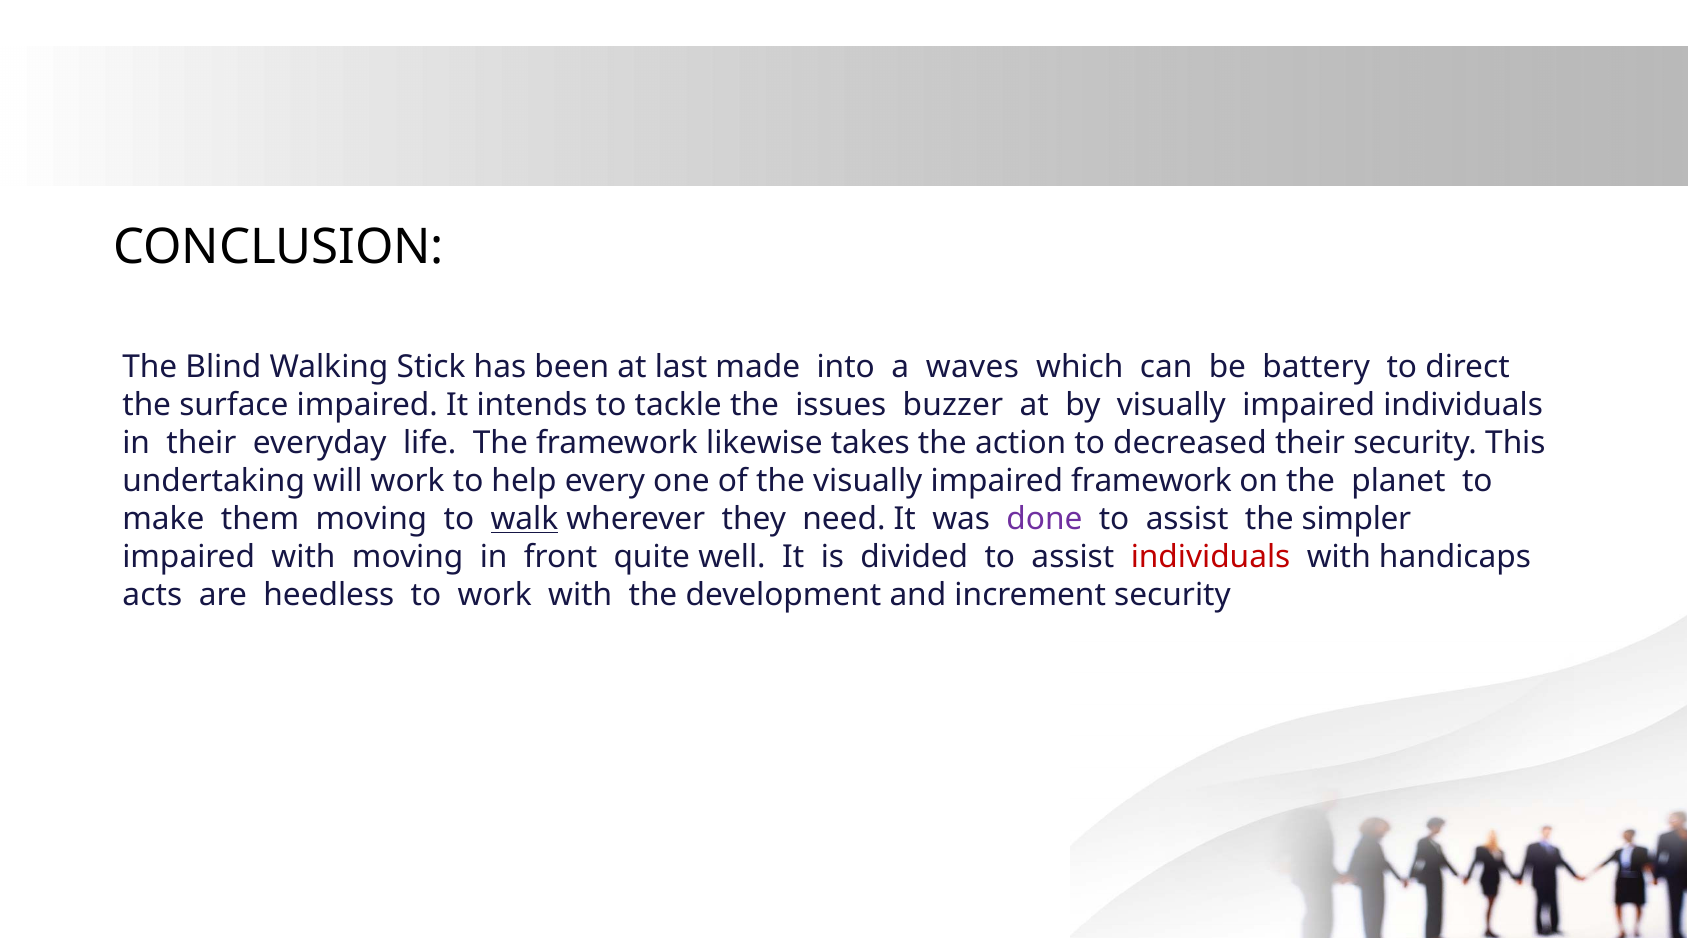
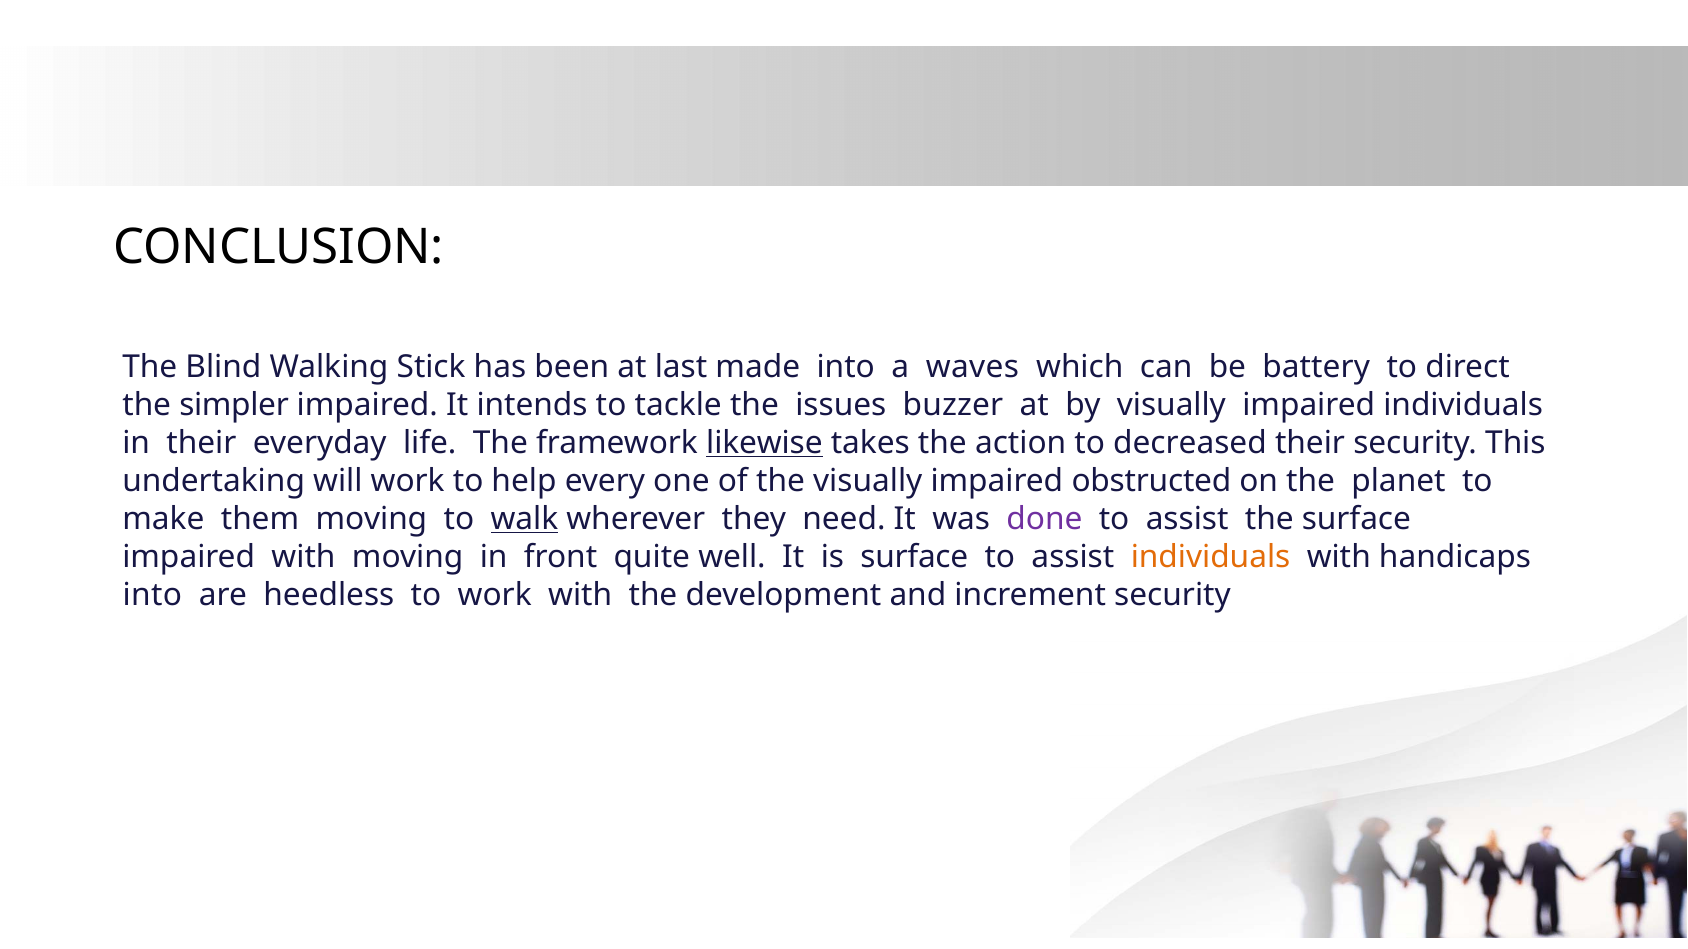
surface: surface -> simpler
likewise underline: none -> present
impaired framework: framework -> obstructed
the simpler: simpler -> surface
is divided: divided -> surface
individuals at (1211, 557) colour: red -> orange
acts at (152, 595): acts -> into
